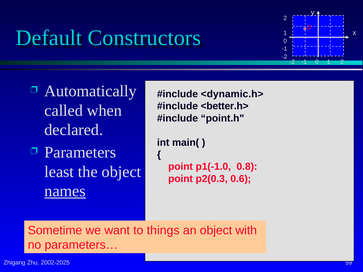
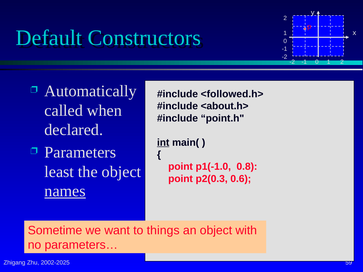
<dynamic.h>: <dynamic.h> -> <followed.h>
<better.h>: <better.h> -> <about.h>
int underline: none -> present
